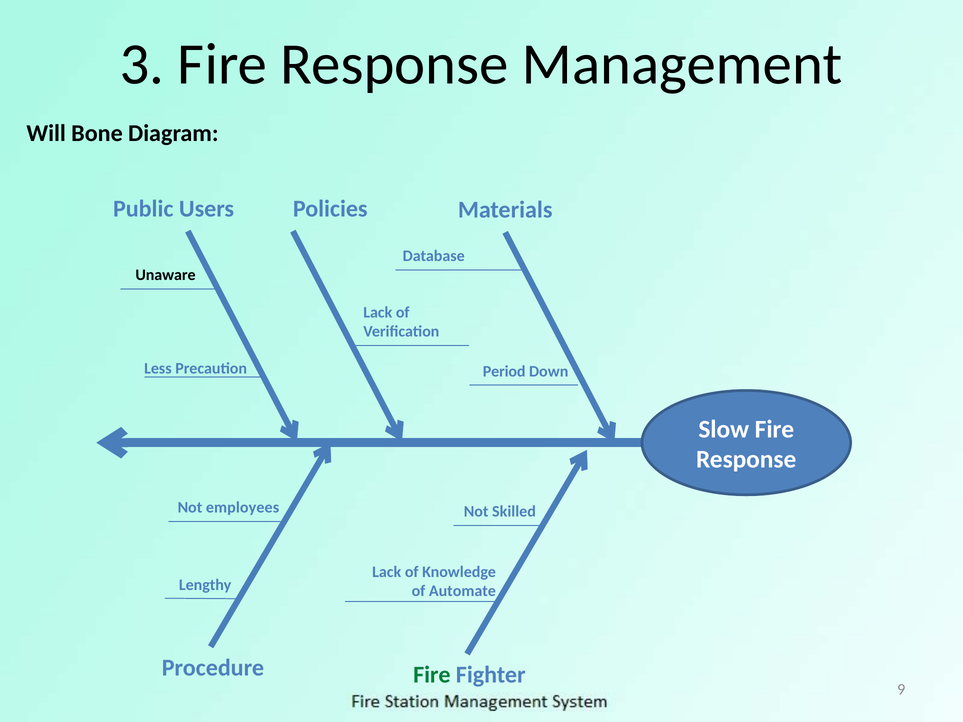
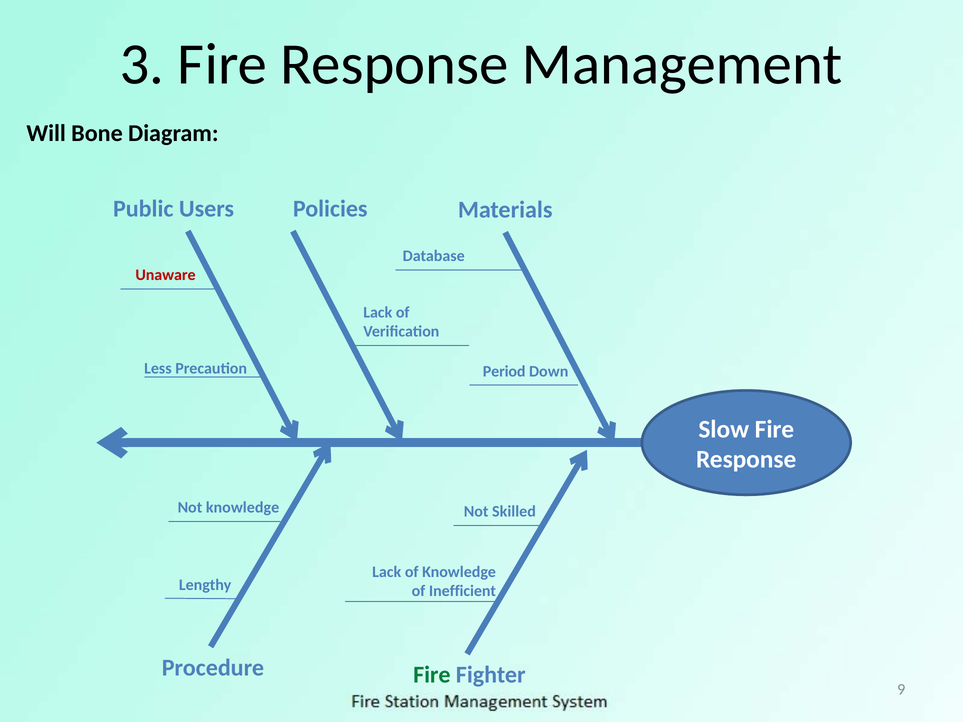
Unaware colour: black -> red
Not employees: employees -> knowledge
Automate: Automate -> Inefficient
